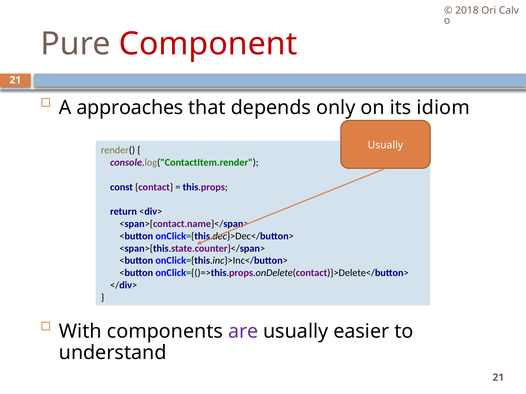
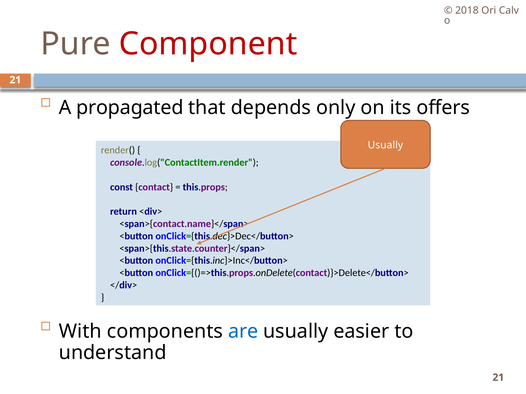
approaches: approaches -> propagated
idiom: idiom -> offers
are colour: purple -> blue
